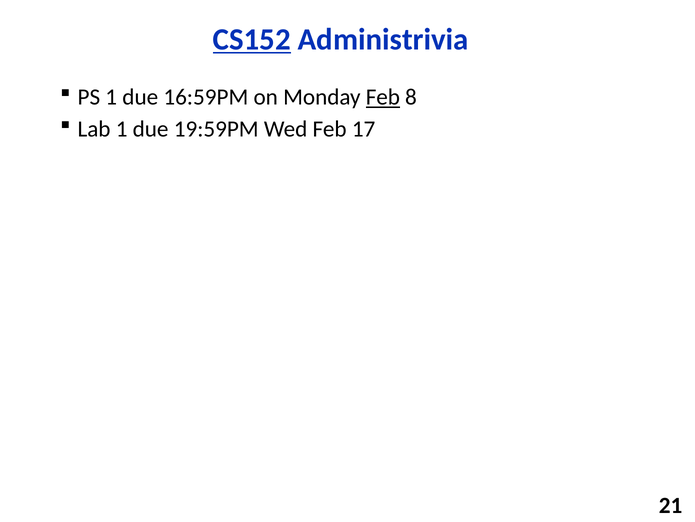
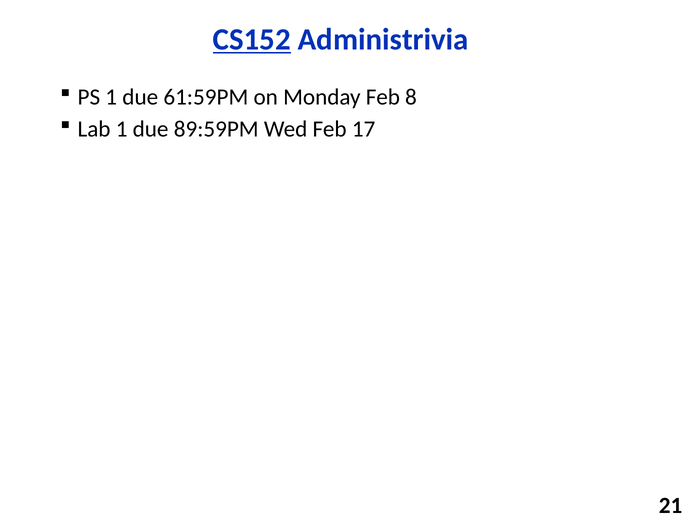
16:59PM: 16:59PM -> 61:59PM
Feb at (383, 97) underline: present -> none
19:59PM: 19:59PM -> 89:59PM
